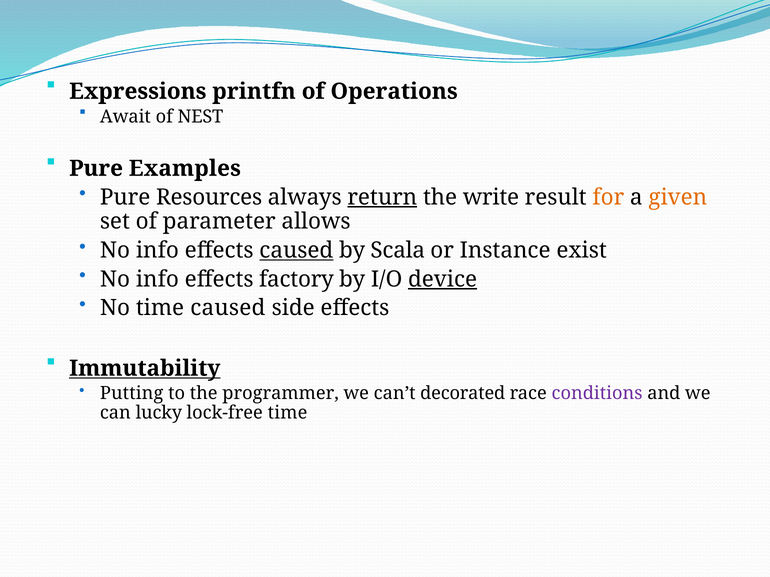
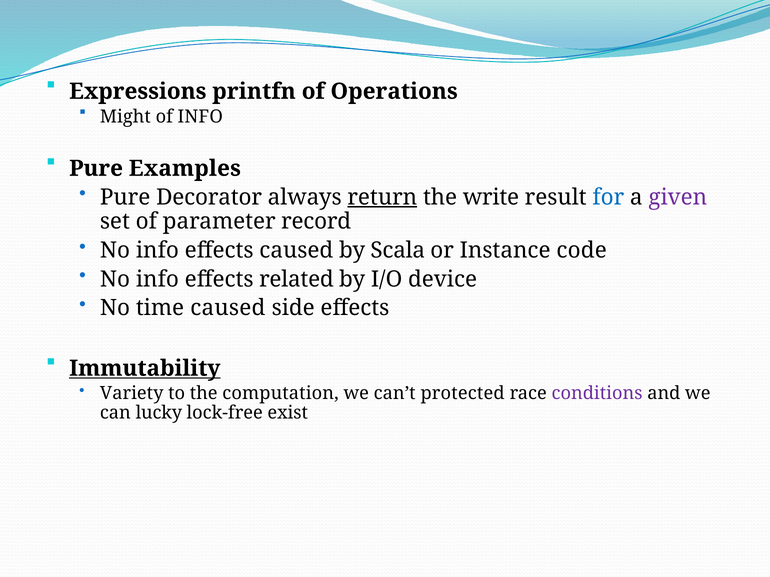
Await: Await -> Might
of NEST: NEST -> INFO
Resources: Resources -> Decorator
for colour: orange -> blue
given colour: orange -> purple
allows: allows -> record
caused at (296, 251) underline: present -> none
exist: exist -> code
factory: factory -> related
device underline: present -> none
Putting: Putting -> Variety
programmer: programmer -> computation
decorated: decorated -> protected
lock-free time: time -> exist
